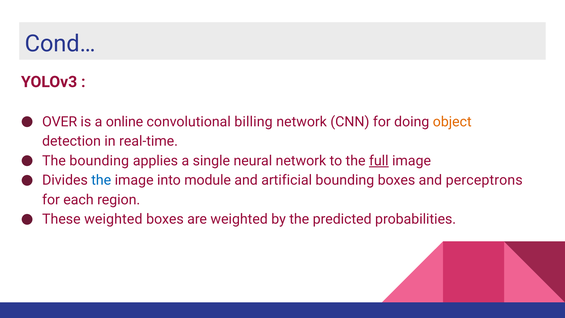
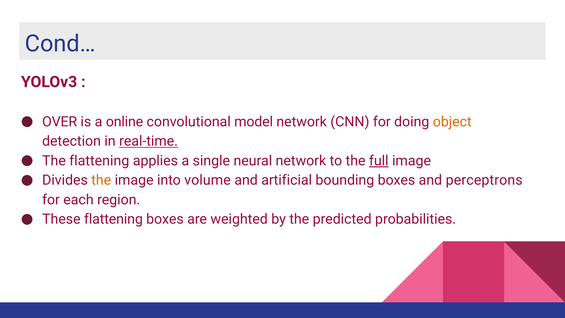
billing: billing -> model
real-time underline: none -> present
The bounding: bounding -> flattening
the at (101, 180) colour: blue -> orange
module: module -> volume
These weighted: weighted -> flattening
